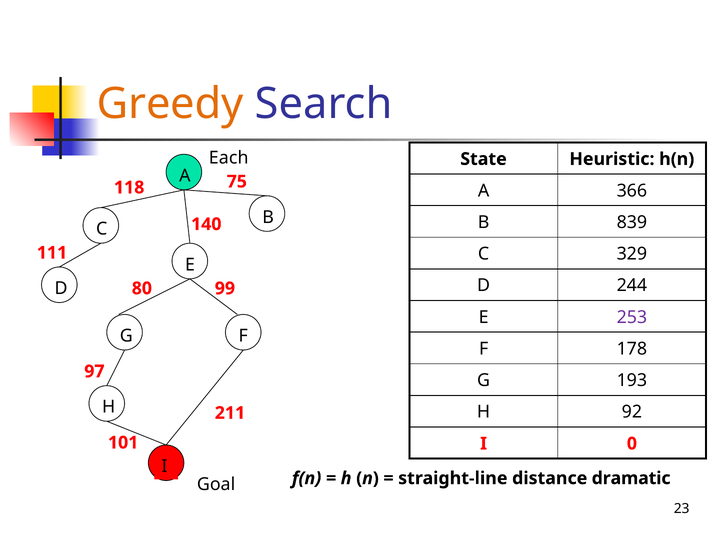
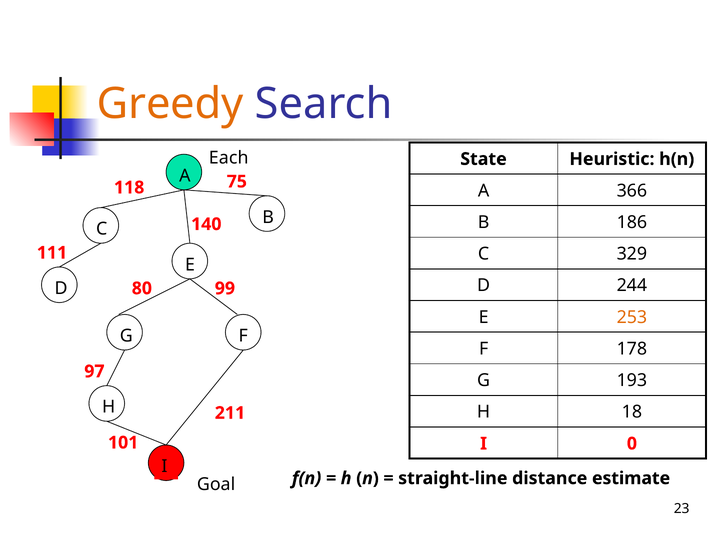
839: 839 -> 186
253 colour: purple -> orange
92: 92 -> 18
dramatic: dramatic -> estimate
